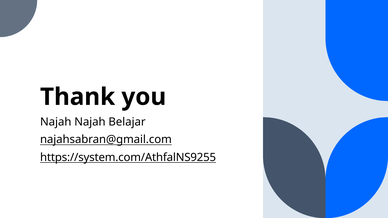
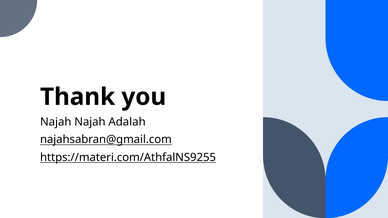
Belajar: Belajar -> Adalah
https://system.com/AthfalNS9255: https://system.com/AthfalNS9255 -> https://materi.com/AthfalNS9255
